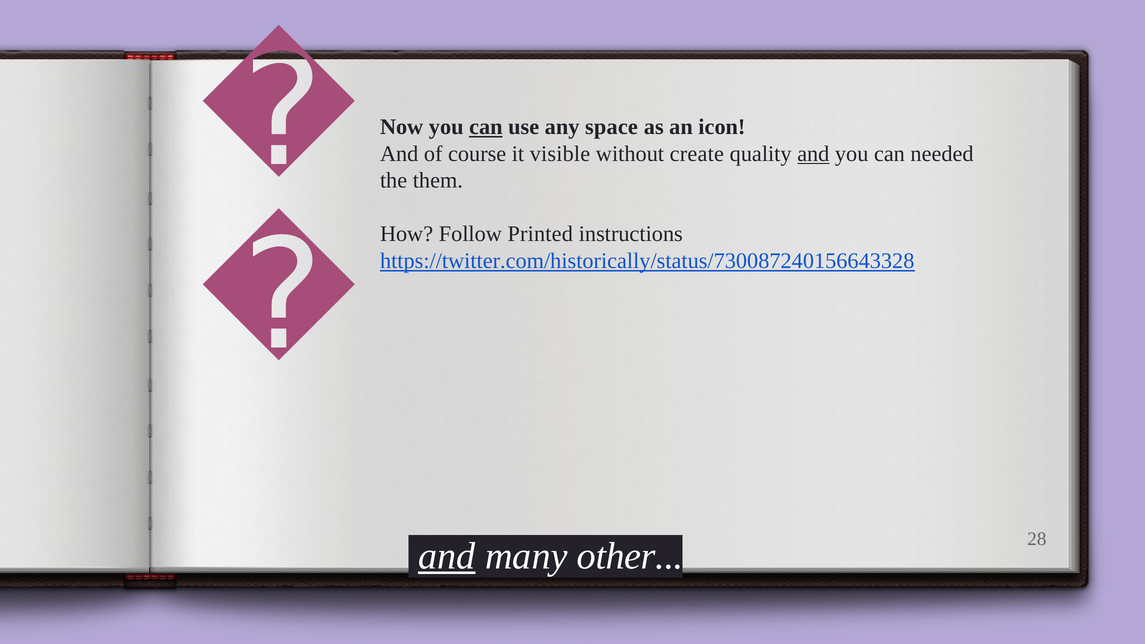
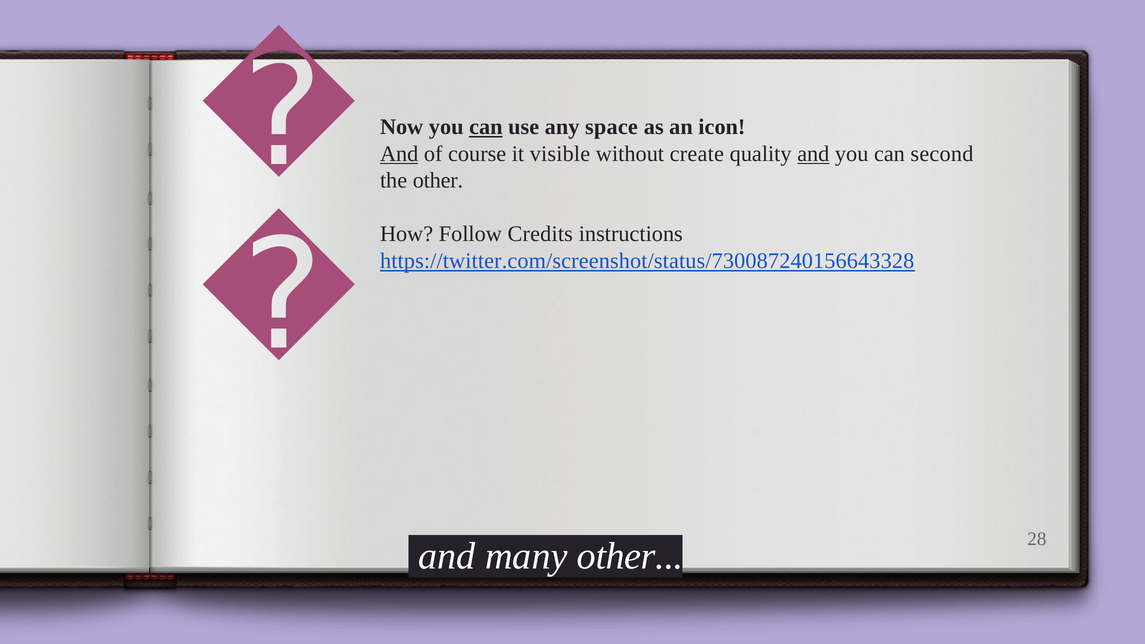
And at (399, 154) underline: none -> present
needed: needed -> second
the them: them -> other
Printed: Printed -> Credits
https://twitter.com/historically/status/730087240156643328: https://twitter.com/historically/status/730087240156643328 -> https://twitter.com/screenshot/status/730087240156643328
and at (447, 556) underline: present -> none
